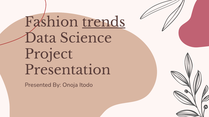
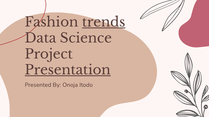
Presentation underline: none -> present
